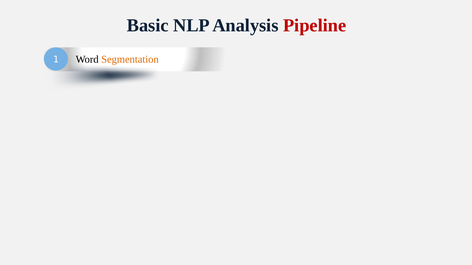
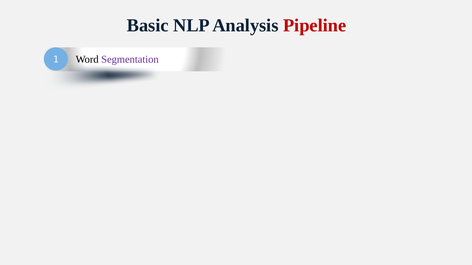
Segmentation colour: orange -> purple
